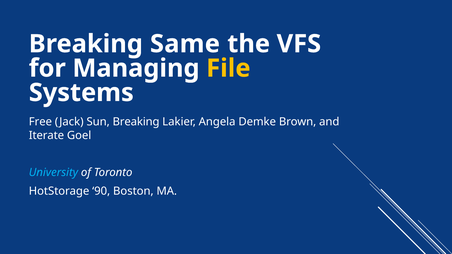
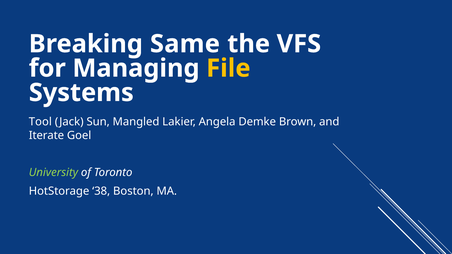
Free: Free -> Tool
Sun Breaking: Breaking -> Mangled
University colour: light blue -> light green
90: 90 -> 38
